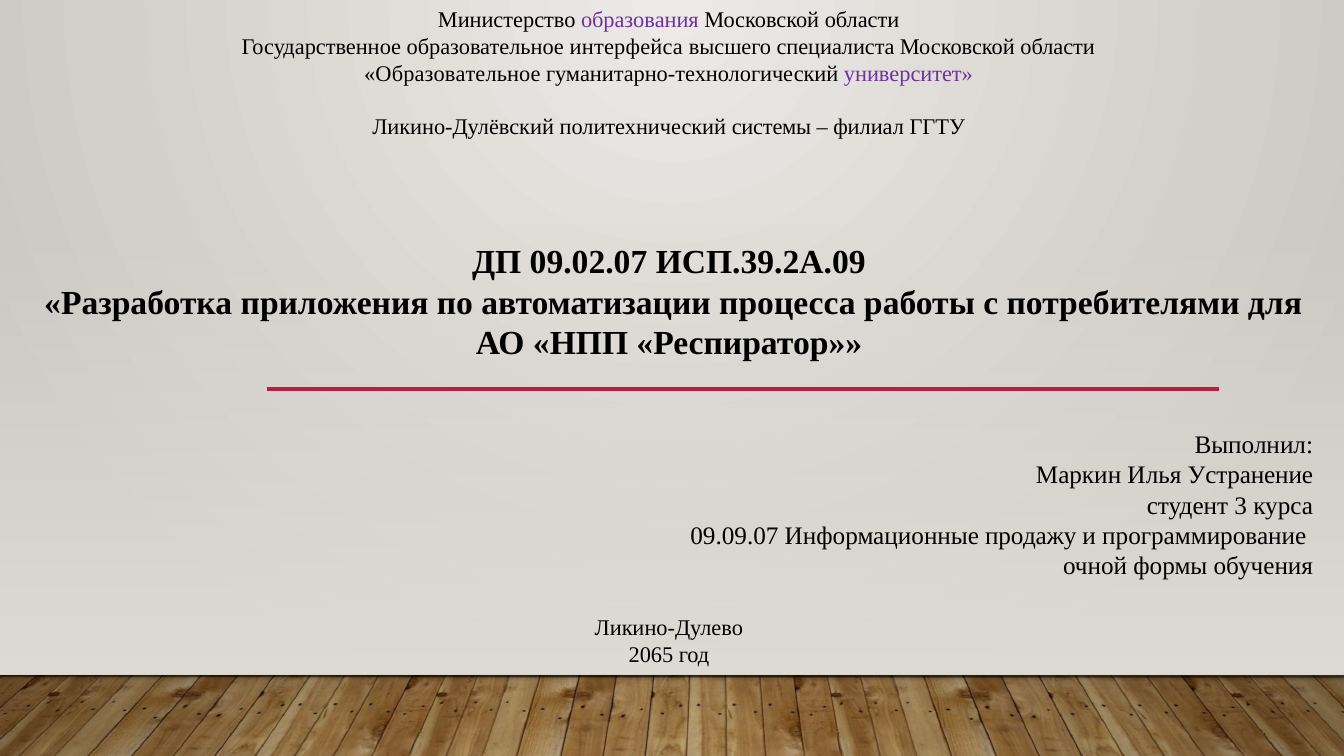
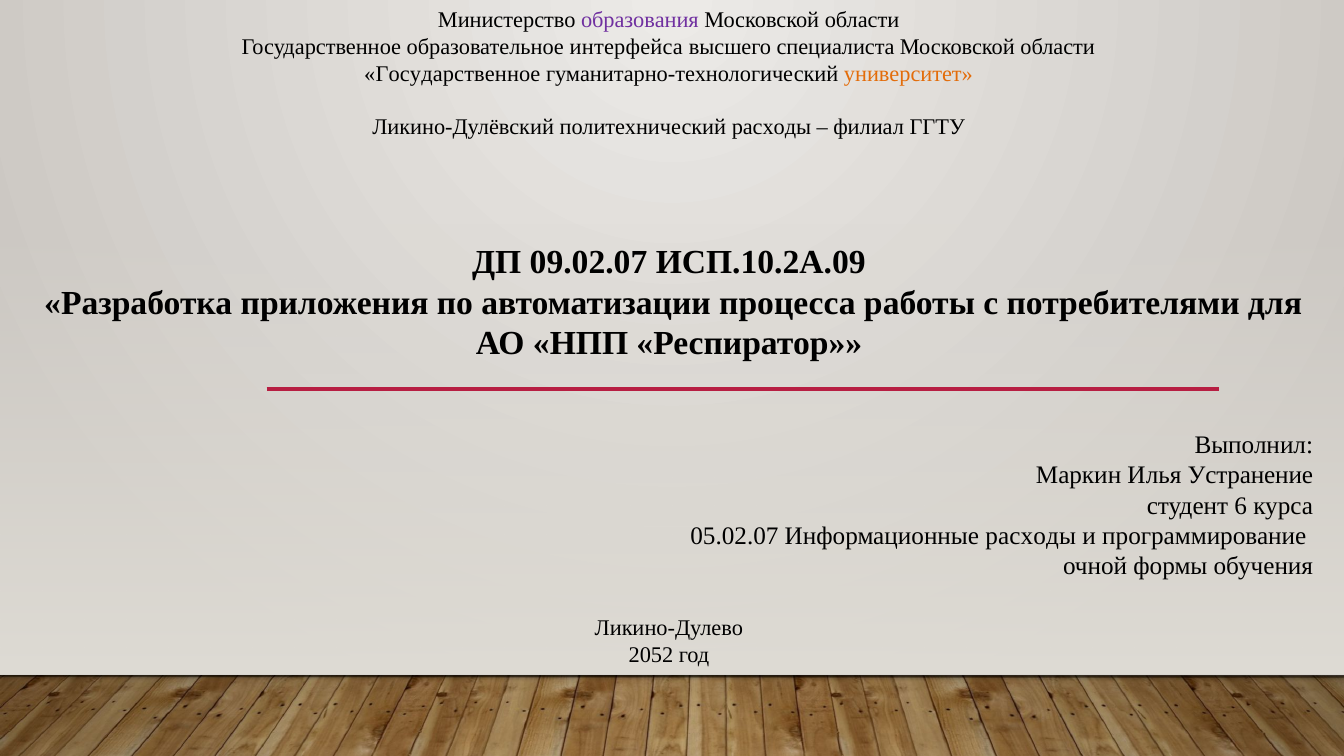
Образовательное at (452, 74): Образовательное -> Государственное
университет colour: purple -> orange
политехнический системы: системы -> расходы
ИСП.39.2А.09: ИСП.39.2А.09 -> ИСП.10.2А.09
3: 3 -> 6
09.09.07: 09.09.07 -> 05.02.07
Информационные продажу: продажу -> расходы
2065: 2065 -> 2052
